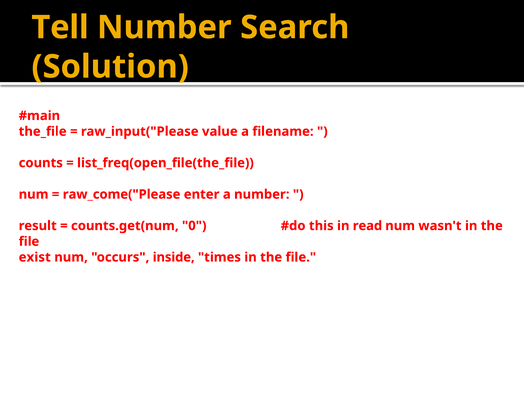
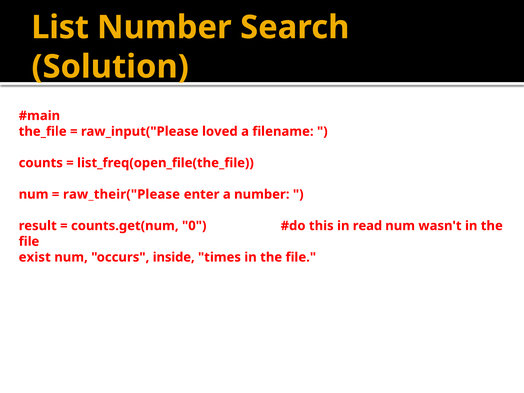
Tell: Tell -> List
value: value -> loved
raw_come("Please: raw_come("Please -> raw_their("Please
